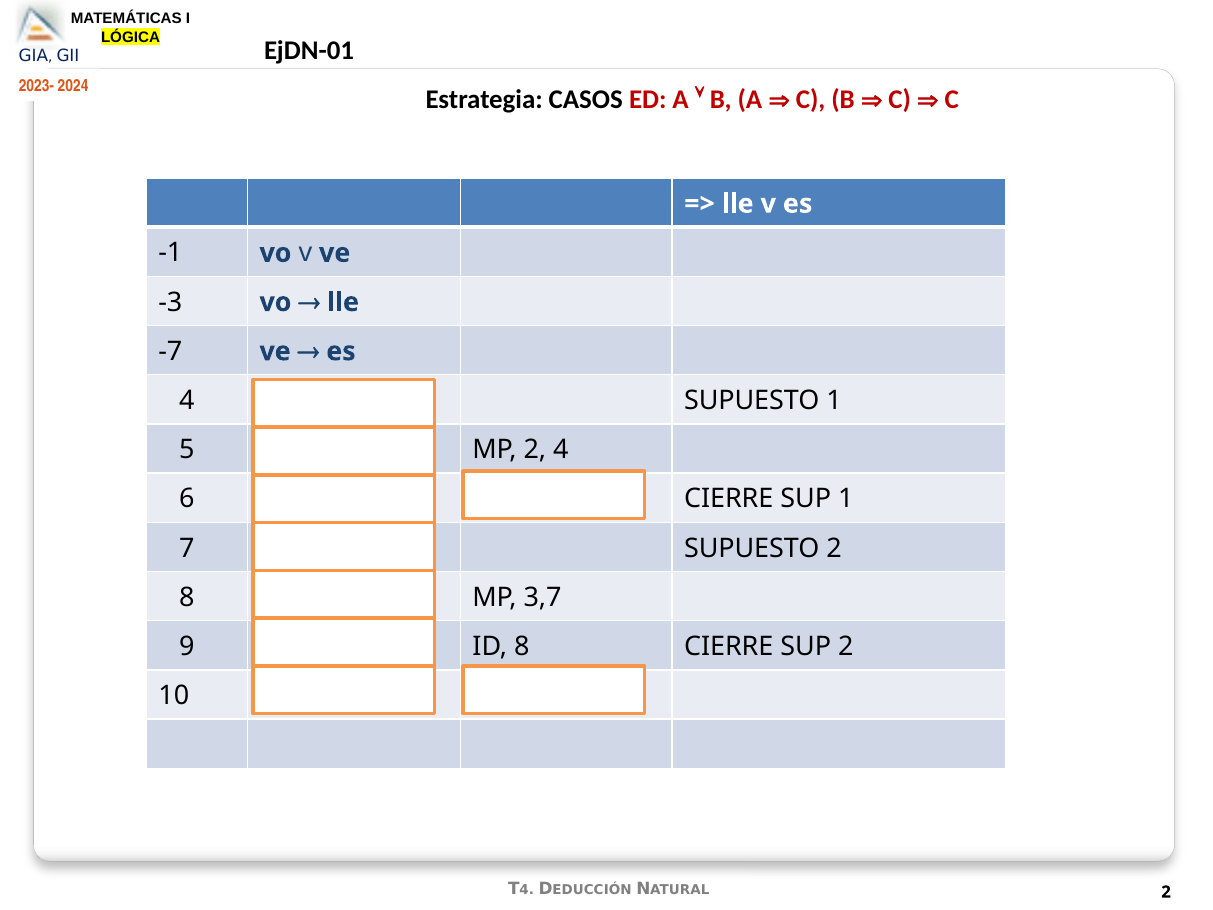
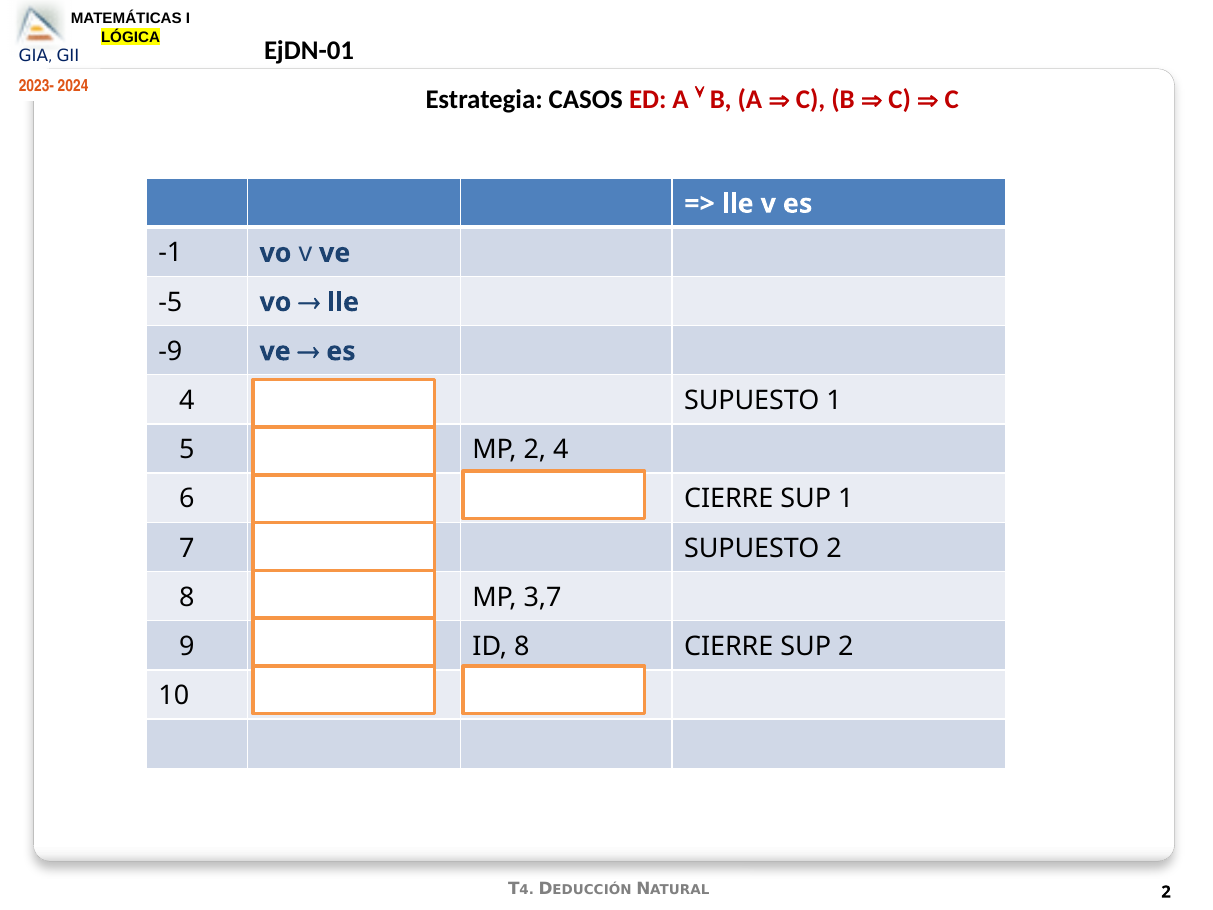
-3: -3 -> -5
-7: -7 -> -9
